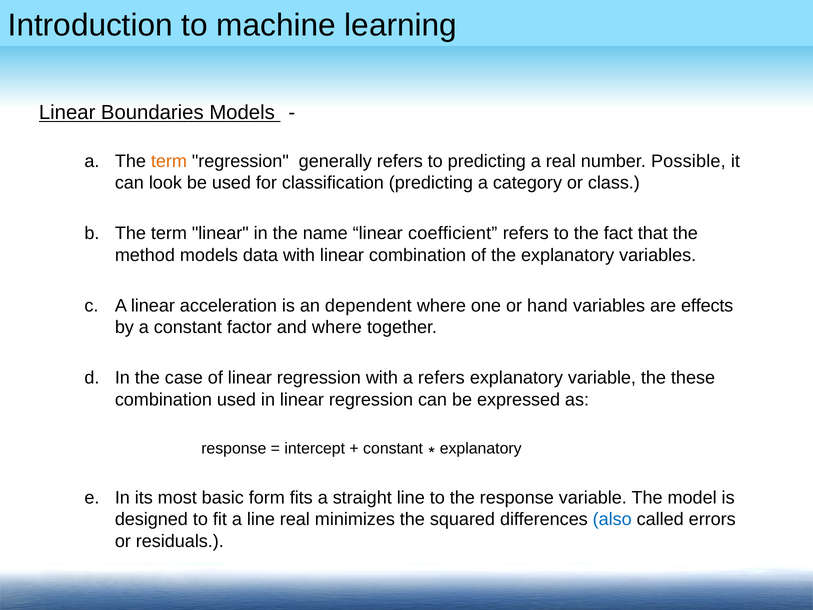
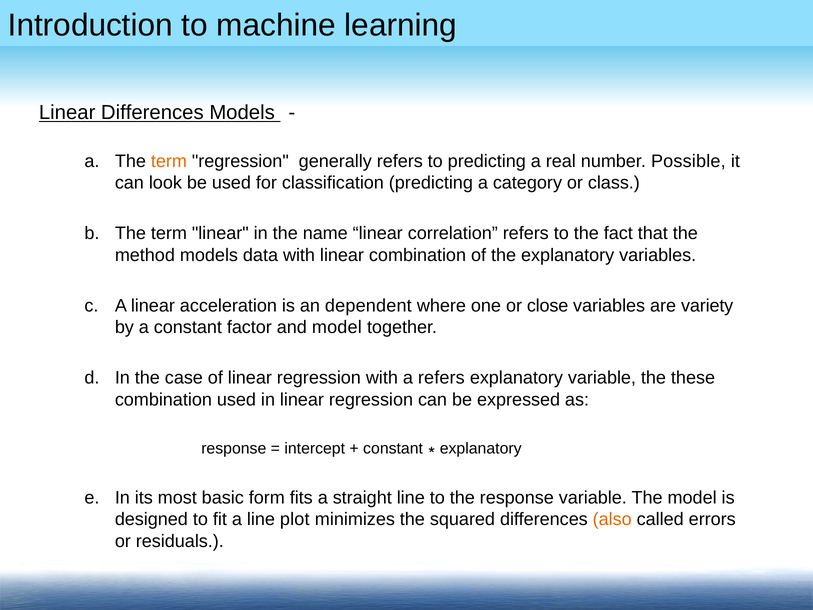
Linear Boundaries: Boundaries -> Differences
coefficient: coefficient -> correlation
hand: hand -> close
effects: effects -> variety
and where: where -> model
line real: real -> plot
also colour: blue -> orange
